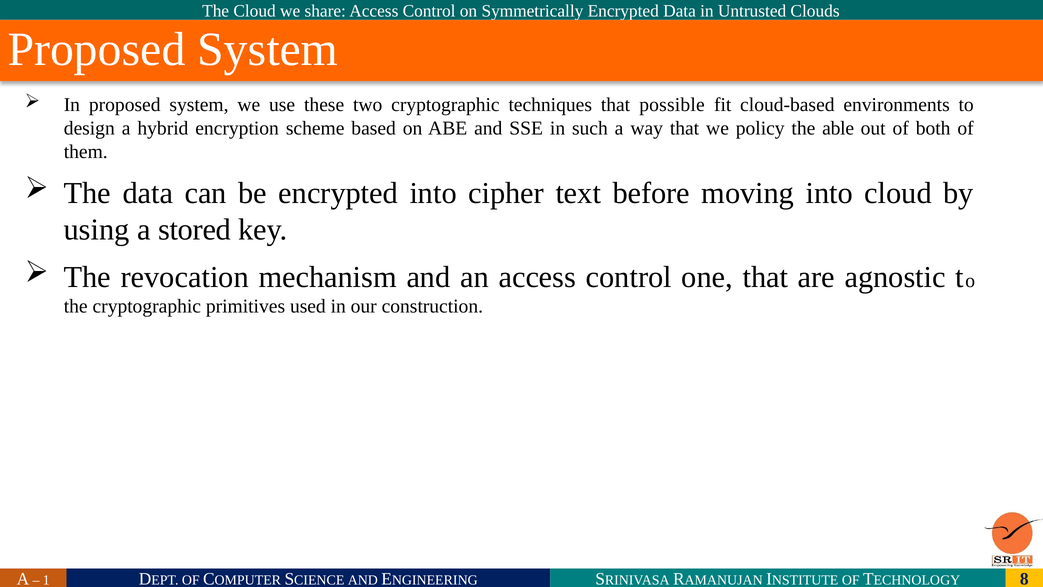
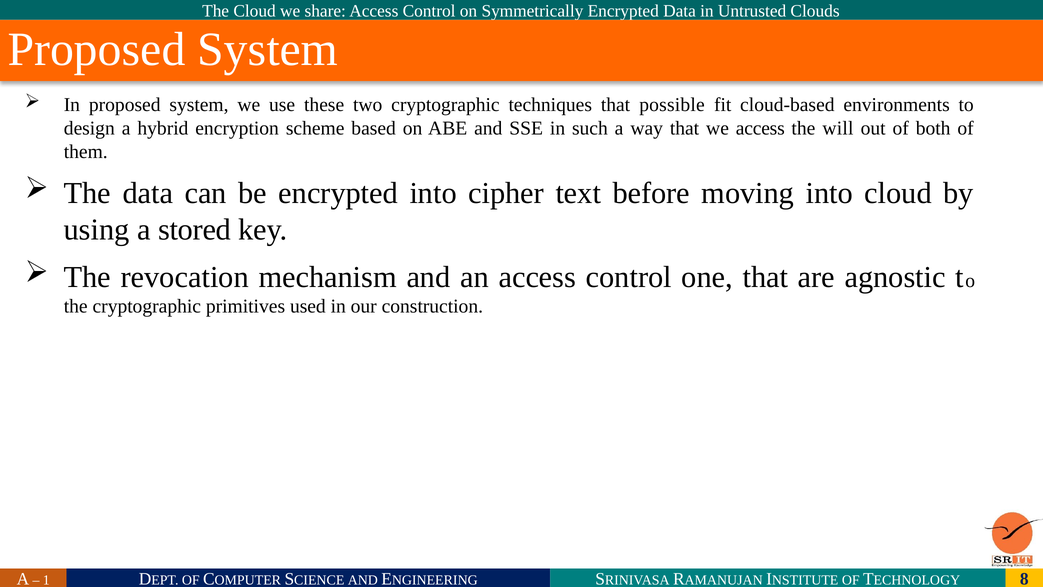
we policy: policy -> access
able: able -> will
